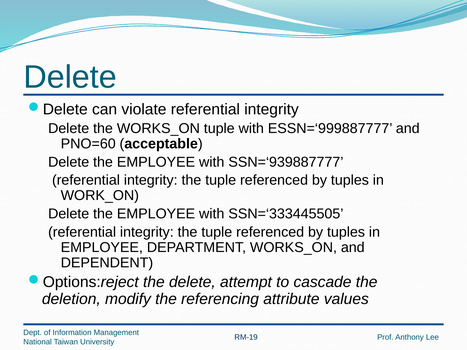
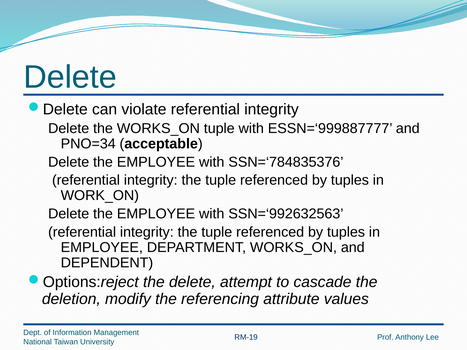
PNO=60: PNO=60 -> PNO=34
SSN=‘939887777: SSN=‘939887777 -> SSN=‘784835376
SSN=‘333445505: SSN=‘333445505 -> SSN=‘992632563
